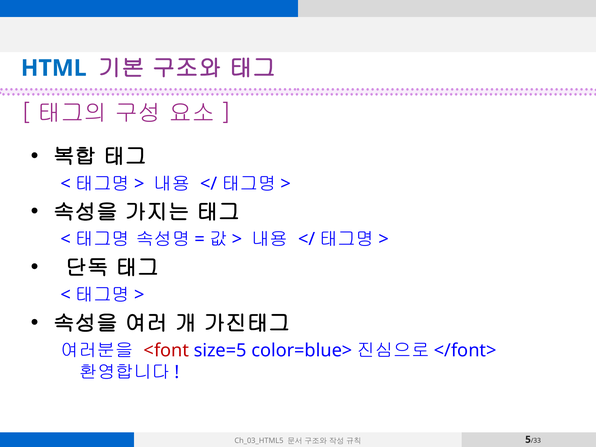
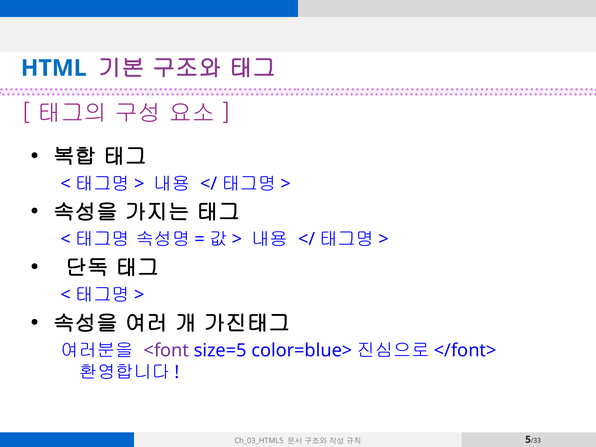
<font colour: red -> purple
